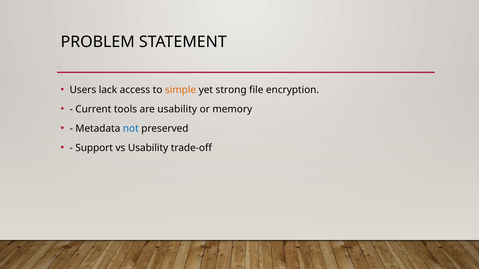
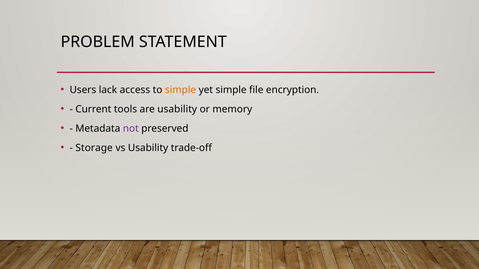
yet strong: strong -> simple
not colour: blue -> purple
Support: Support -> Storage
